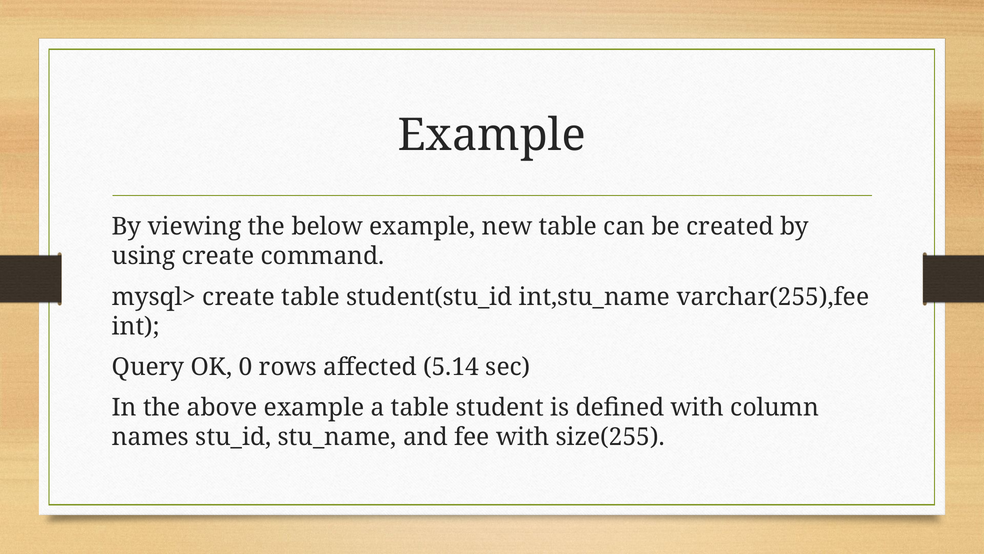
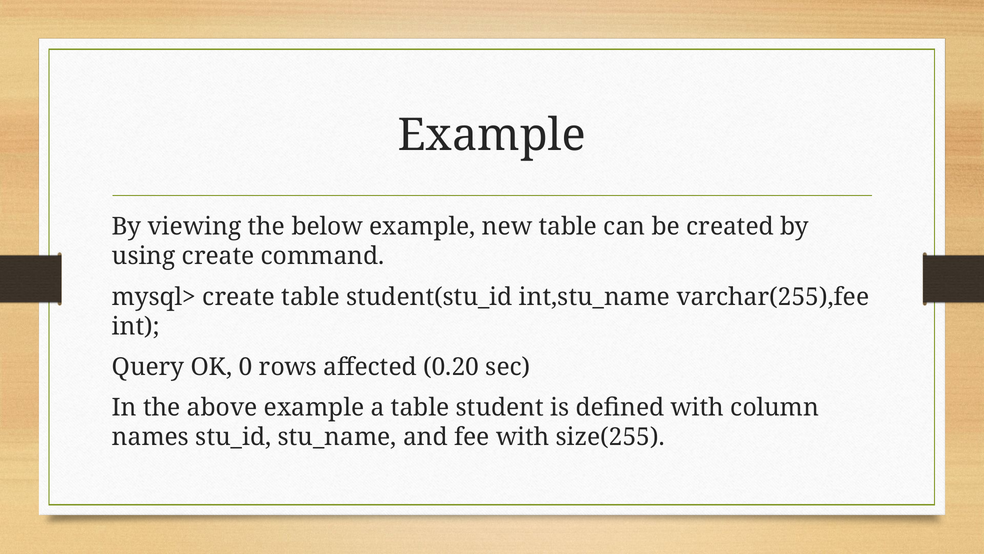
5.14: 5.14 -> 0.20
